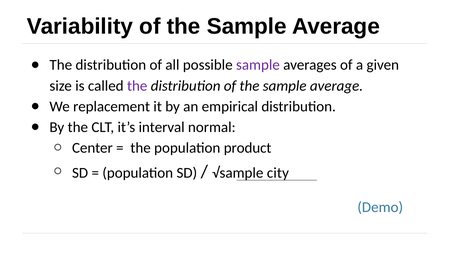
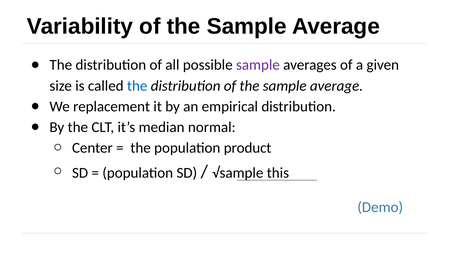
the at (137, 86) colour: purple -> blue
interval: interval -> median
city: city -> this
